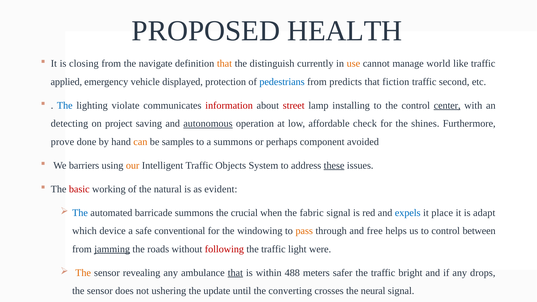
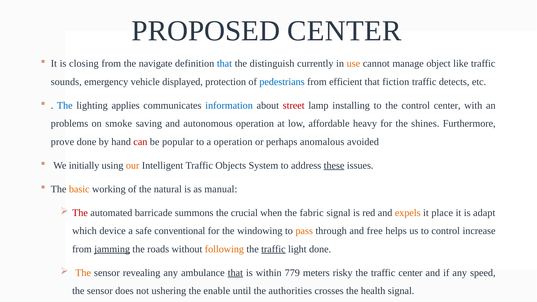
PROPOSED HEALTH: HEALTH -> CENTER
that at (224, 64) colour: orange -> blue
world: world -> object
applied: applied -> sounds
predicts: predicts -> efficient
second: second -> detects
violate: violate -> applies
information colour: red -> blue
center at (447, 105) underline: present -> none
detecting: detecting -> problems
project: project -> smoke
autonomous underline: present -> none
check: check -> heavy
can colour: orange -> red
samples: samples -> popular
a summons: summons -> operation
component: component -> anomalous
barriers: barriers -> initially
basic colour: red -> orange
evident: evident -> manual
The at (80, 213) colour: blue -> red
expels colour: blue -> orange
between: between -> increase
following colour: red -> orange
traffic at (273, 249) underline: none -> present
light were: were -> done
488: 488 -> 779
safer: safer -> risky
traffic bright: bright -> center
drops: drops -> speed
update: update -> enable
converting: converting -> authorities
neural: neural -> health
